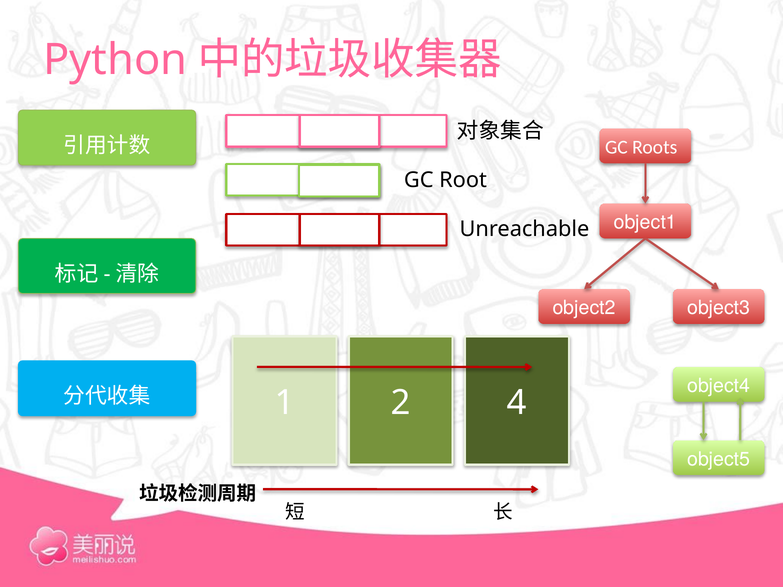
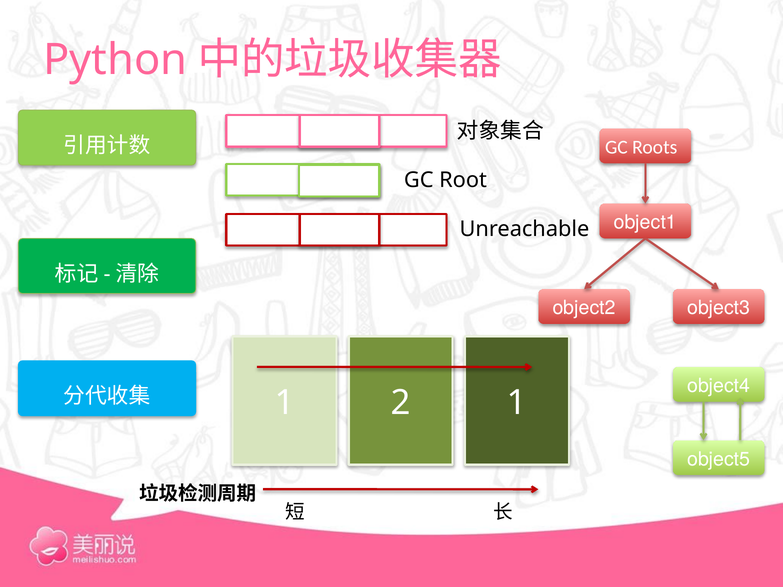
2 4: 4 -> 1
